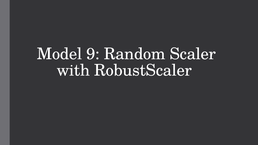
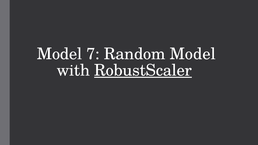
9: 9 -> 7
Random Scaler: Scaler -> Model
RobustScaler underline: none -> present
